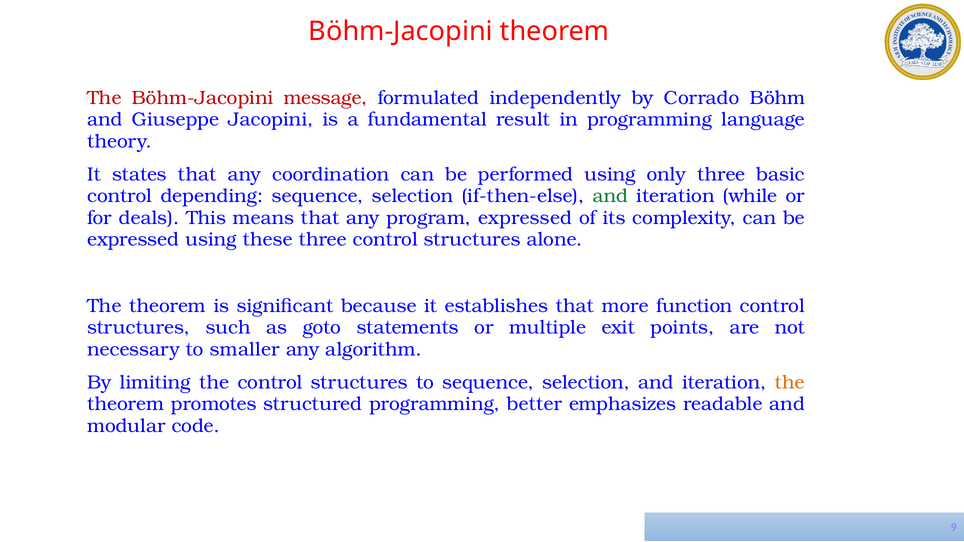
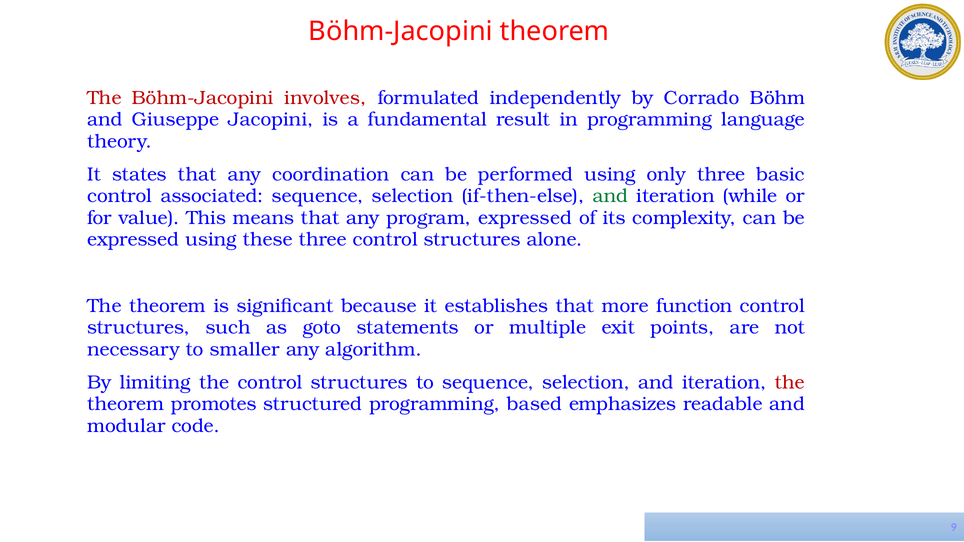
message: message -> involves
depending: depending -> associated
deals: deals -> value
the at (790, 383) colour: orange -> red
better: better -> based
